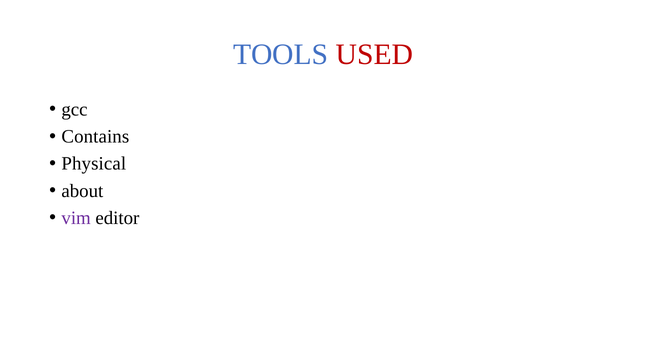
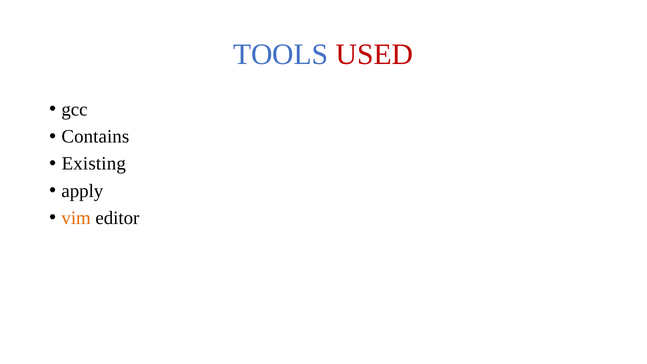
Physical: Physical -> Existing
about: about -> apply
vim colour: purple -> orange
